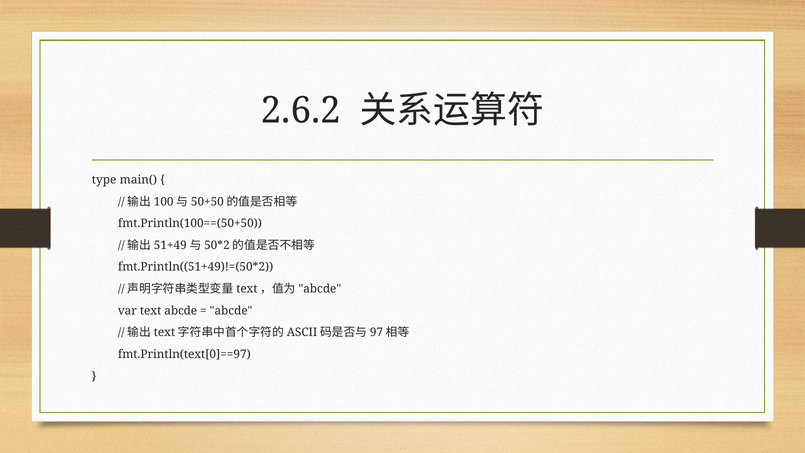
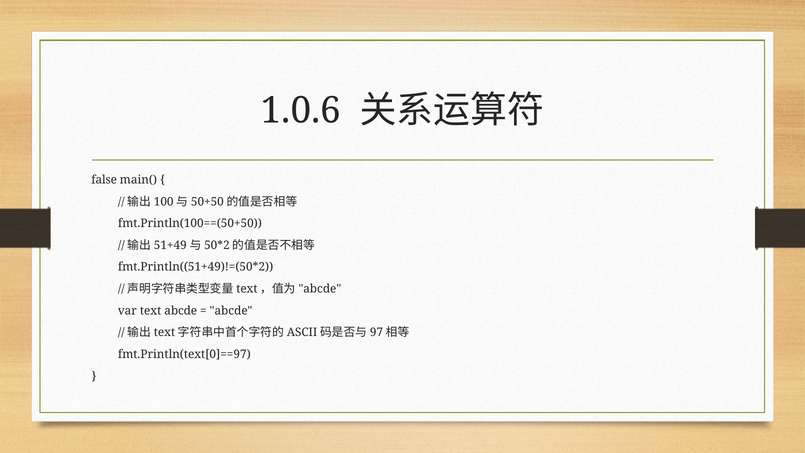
2.6.2: 2.6.2 -> 1.0.6
type: type -> false
